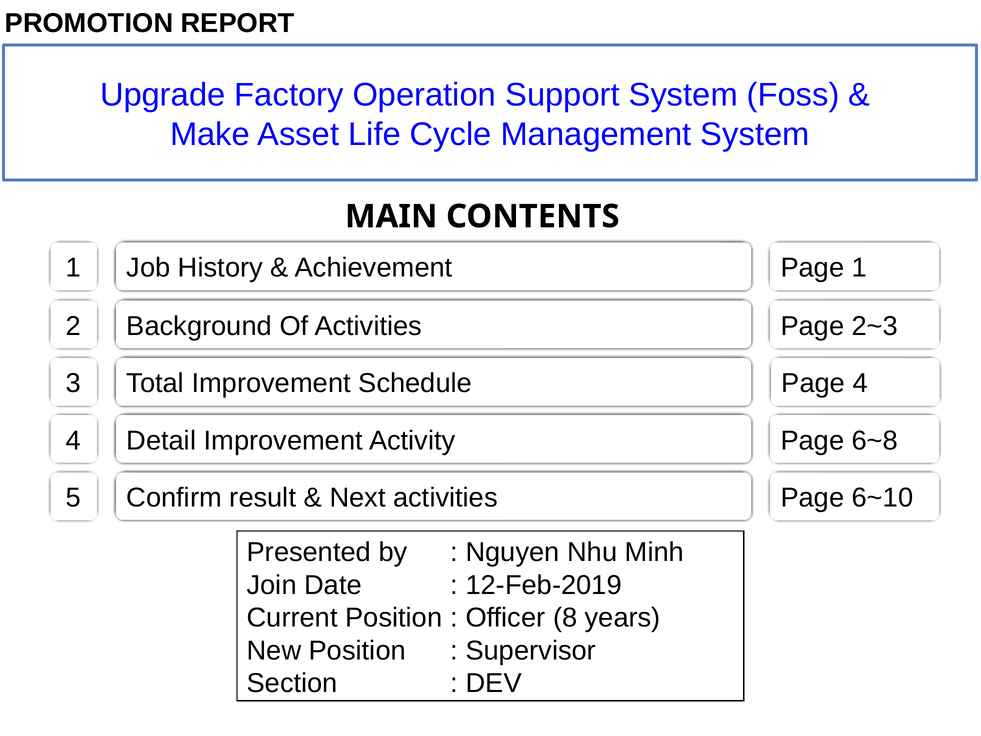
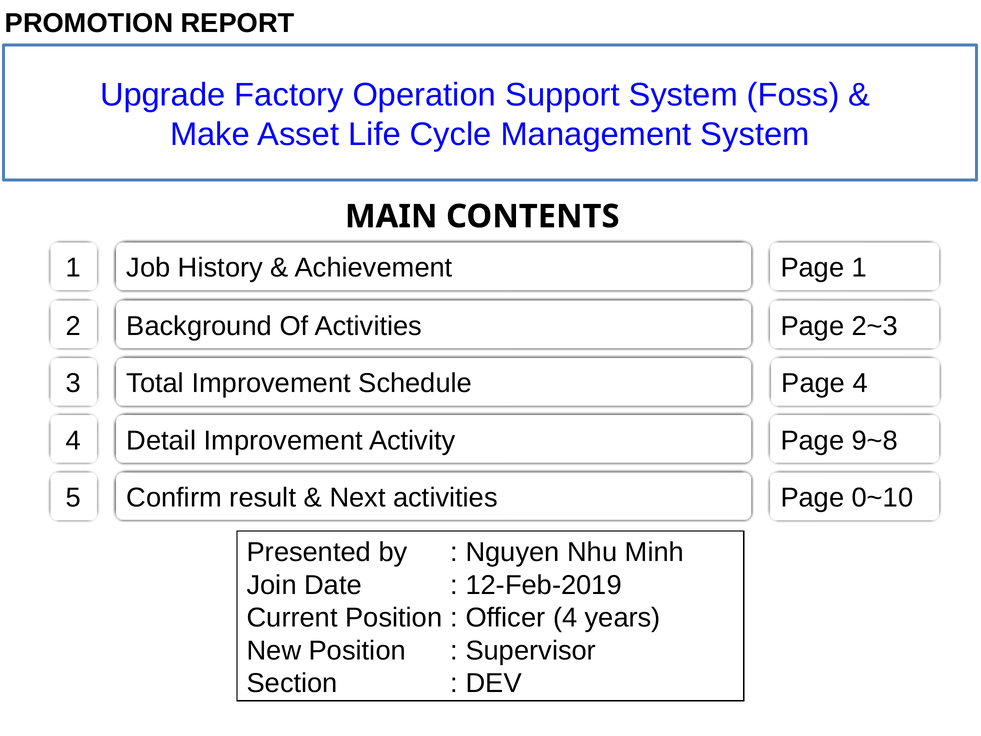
6~8: 6~8 -> 9~8
6~10: 6~10 -> 0~10
Officer 8: 8 -> 4
